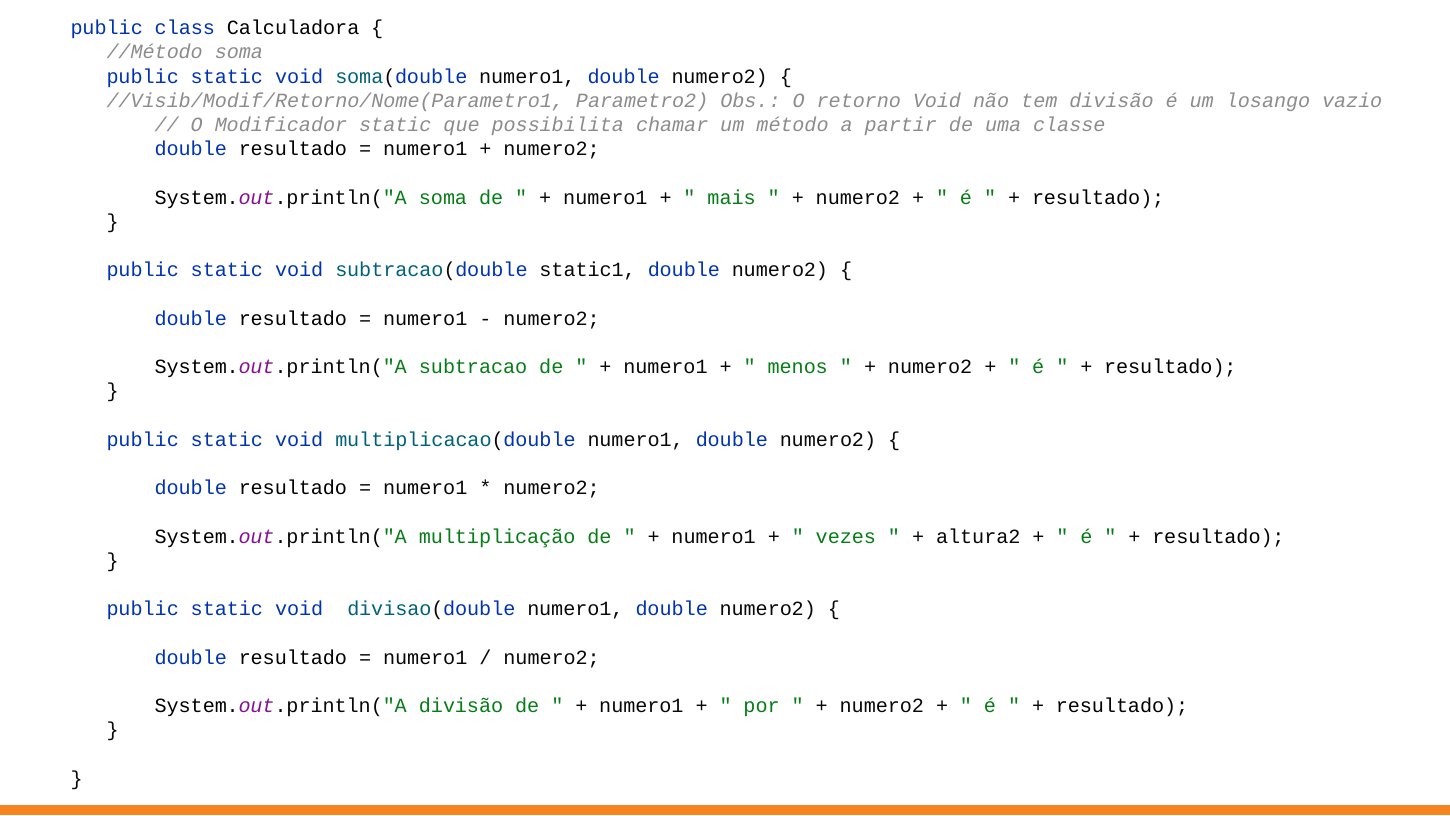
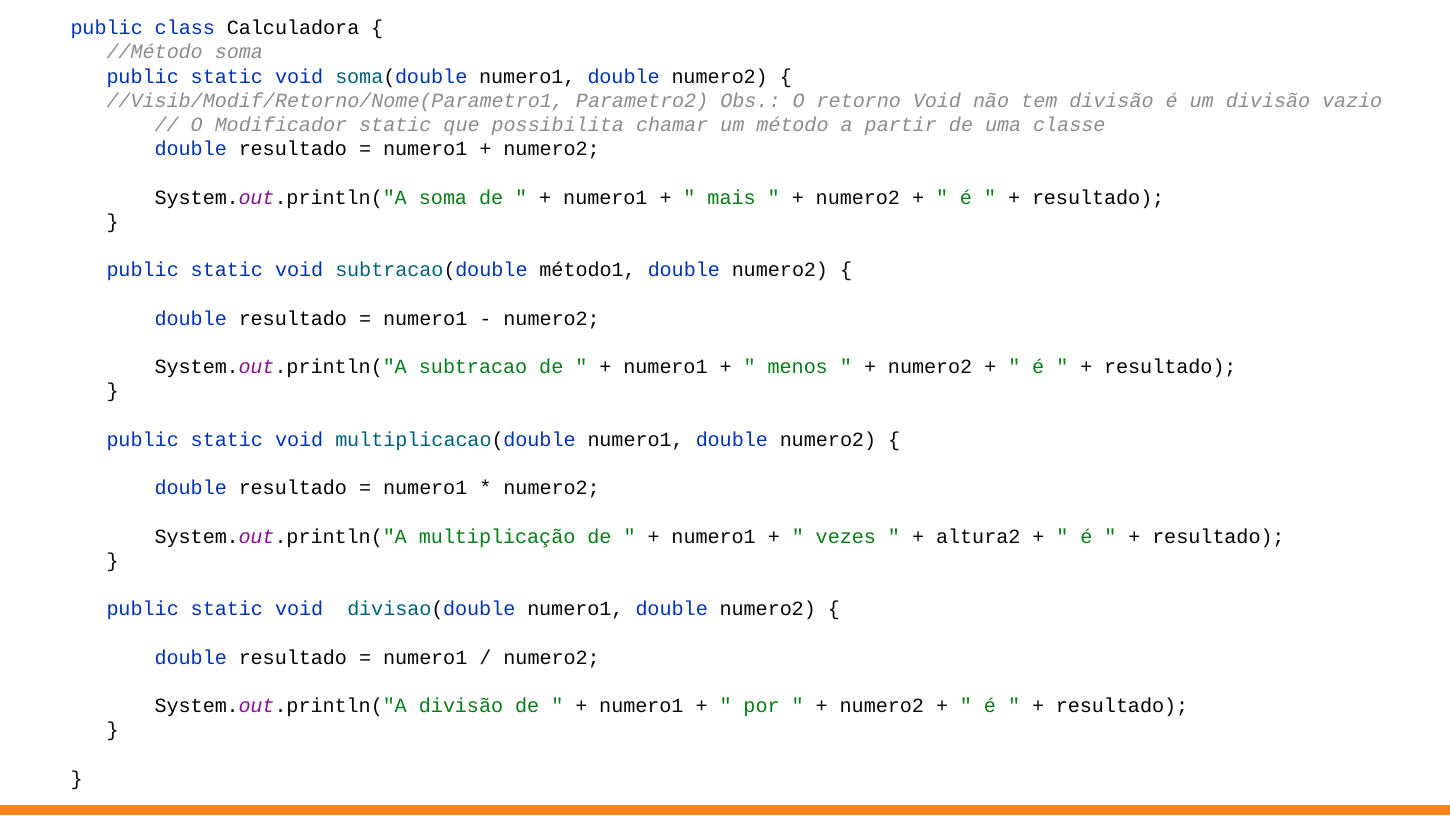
um losango: losango -> divisão
static1: static1 -> método1
